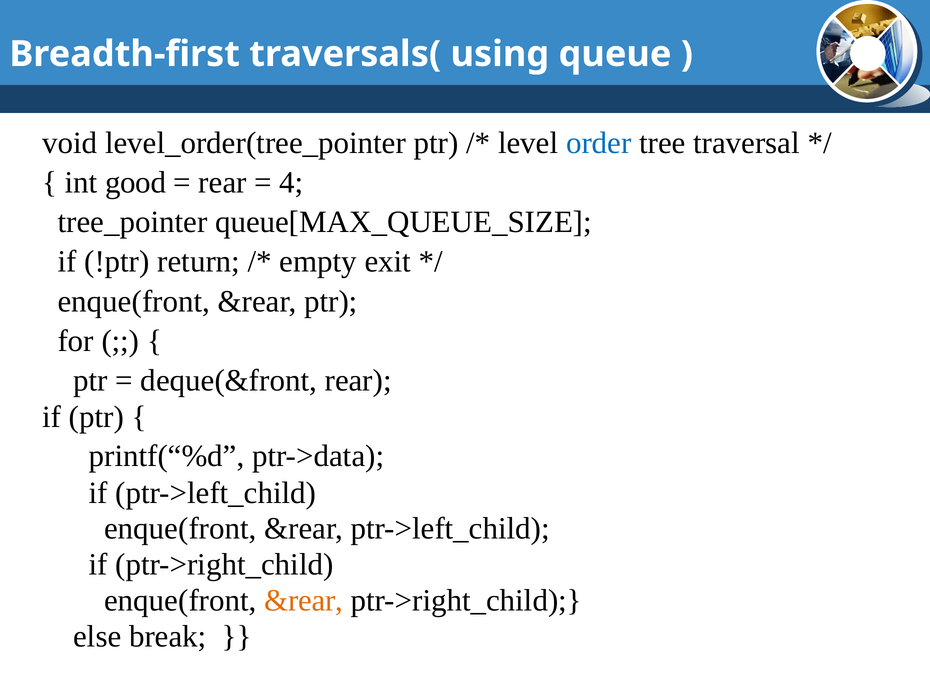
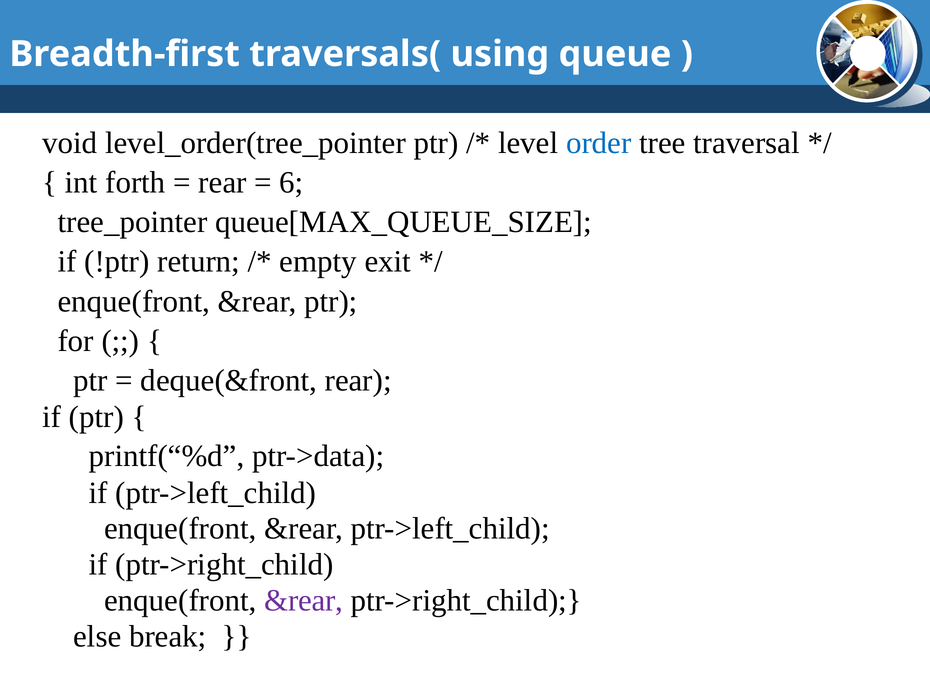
good: good -> forth
4: 4 -> 6
&rear at (304, 601) colour: orange -> purple
